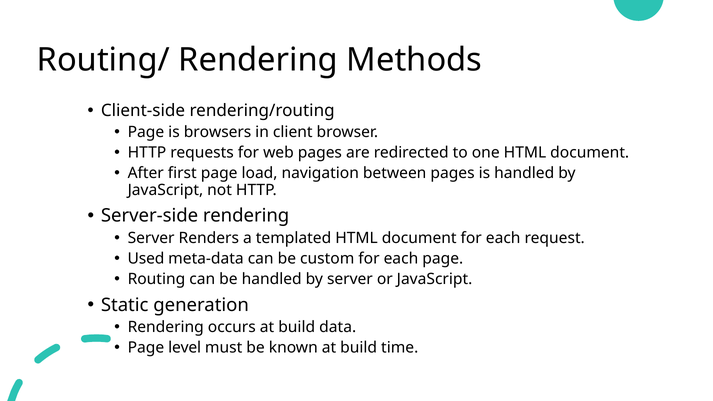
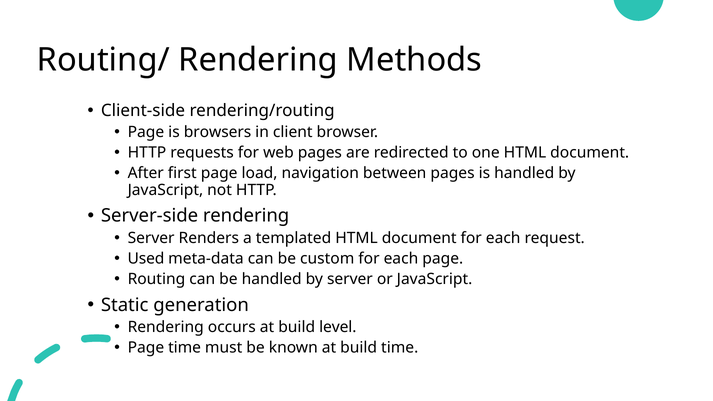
data: data -> level
Page level: level -> time
